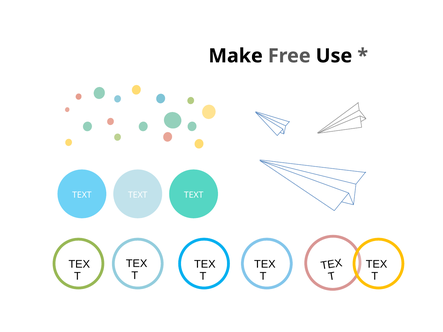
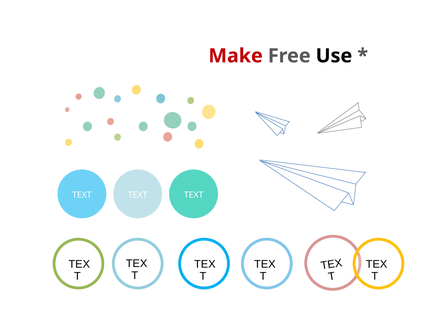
Make colour: black -> red
